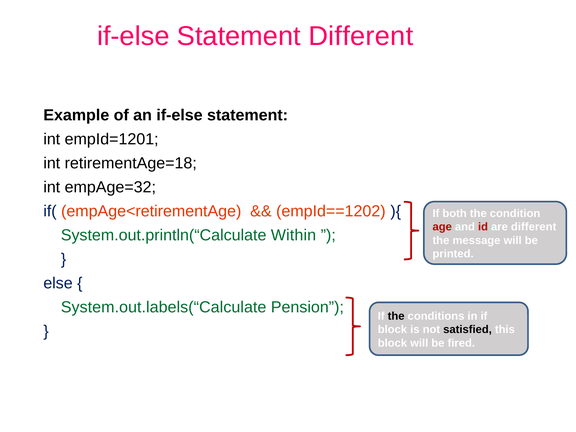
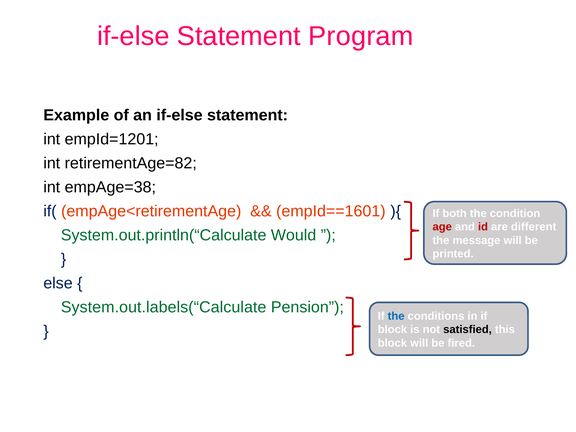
Statement Different: Different -> Program
retirementAge=18: retirementAge=18 -> retirementAge=82
empAge=32: empAge=32 -> empAge=38
empId==1202: empId==1202 -> empId==1601
Within: Within -> Would
the at (396, 316) colour: black -> blue
